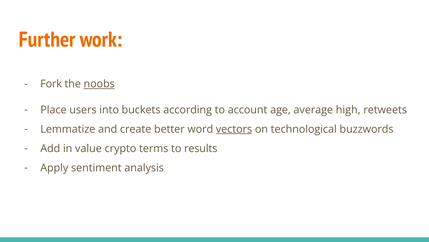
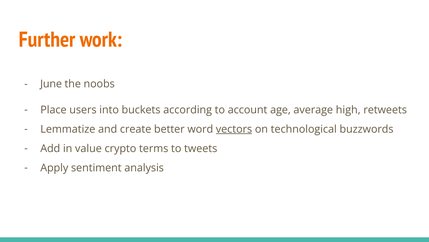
Fork: Fork -> June
noobs underline: present -> none
results: results -> tweets
